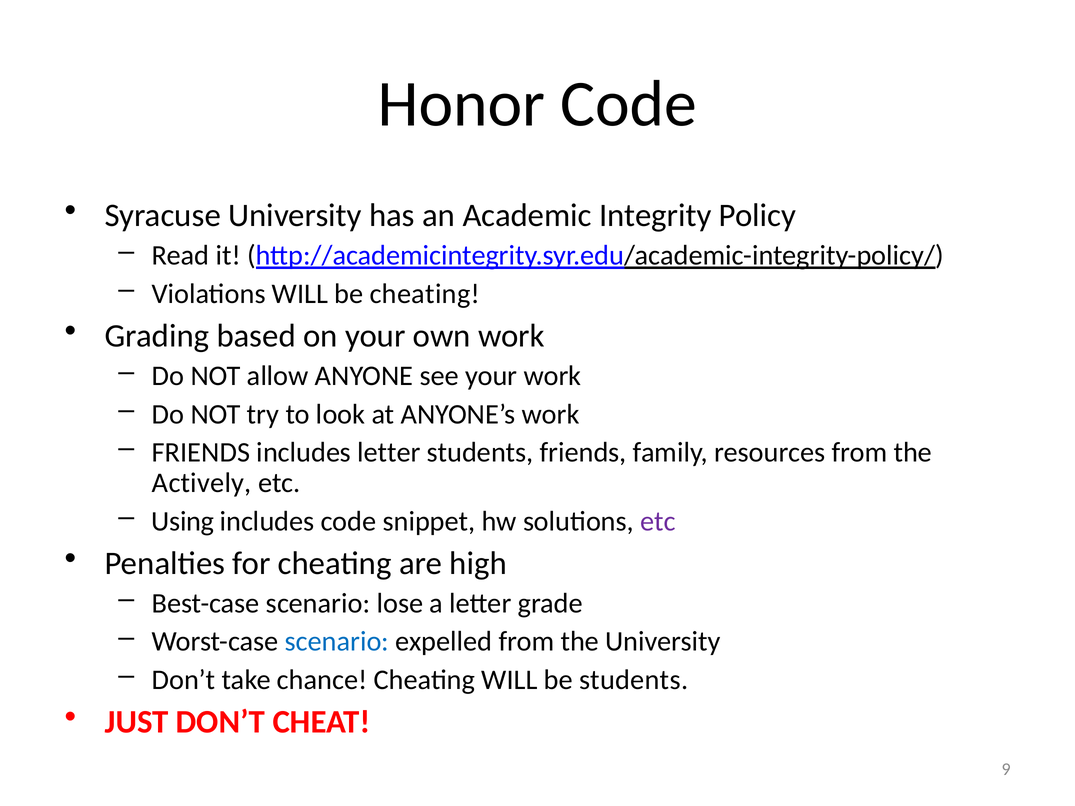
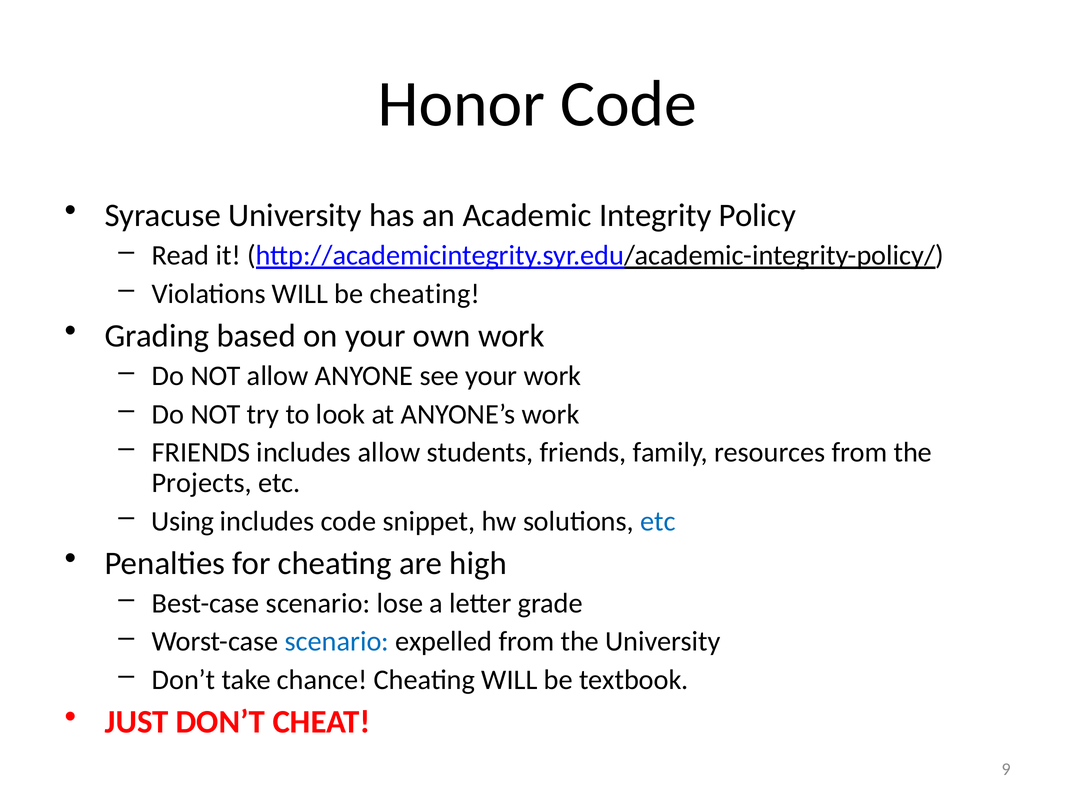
includes letter: letter -> allow
Actively: Actively -> Projects
etc at (658, 521) colour: purple -> blue
be students: students -> textbook
